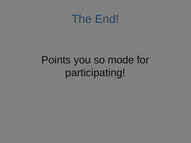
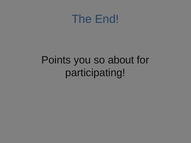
mode: mode -> about
